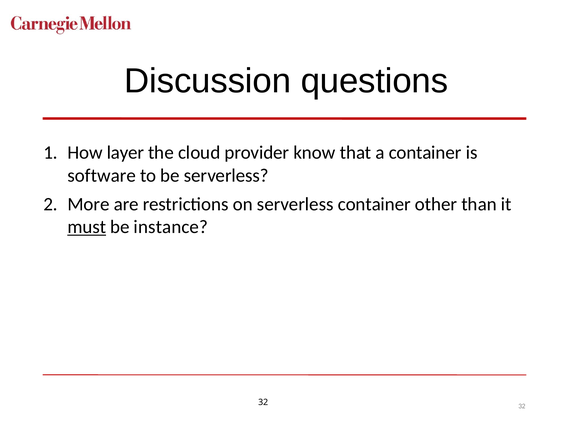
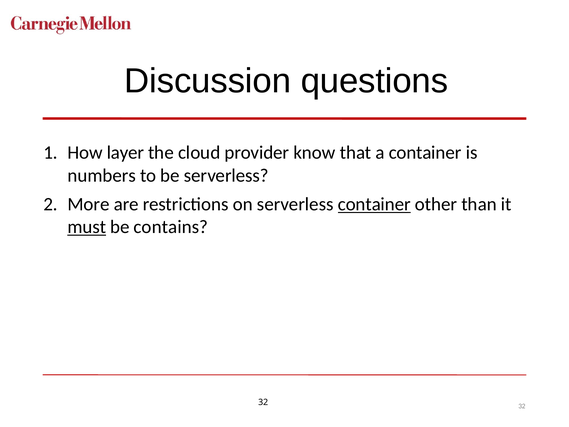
software: software -> numbers
container at (374, 204) underline: none -> present
instance: instance -> contains
